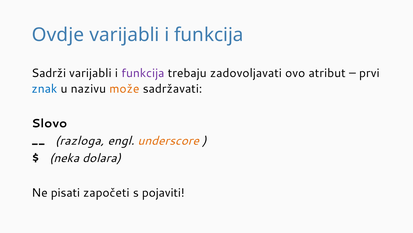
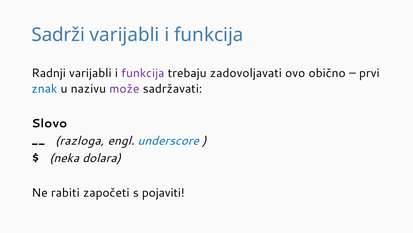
Ovdje: Ovdje -> Sadrži
Sadrži: Sadrži -> Radnji
atribut: atribut -> obično
može colour: orange -> purple
underscore colour: orange -> blue
pisati: pisati -> rabiti
